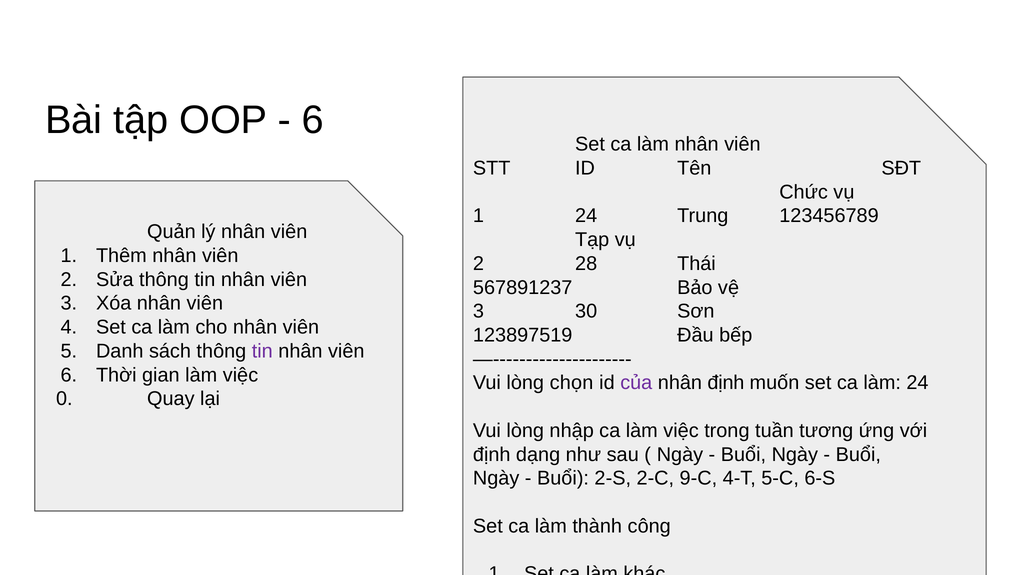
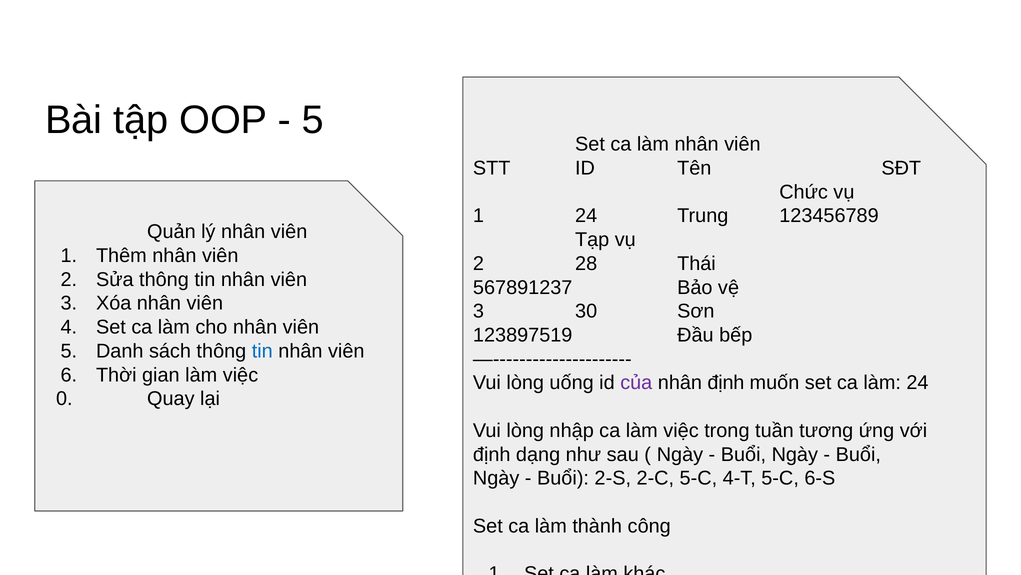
6 at (313, 120): 6 -> 5
tin at (262, 351) colour: purple -> blue
chọn at (572, 382): chọn -> uống
2-C 9-C: 9-C -> 5-C
